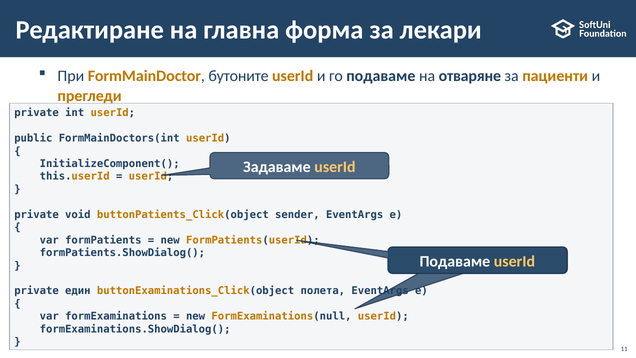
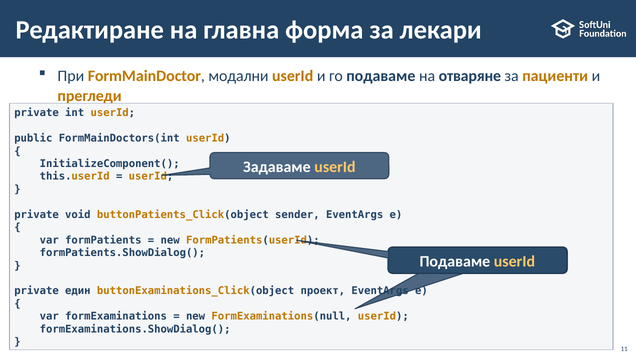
бутоните: бутоните -> модални
полета: полета -> проект
